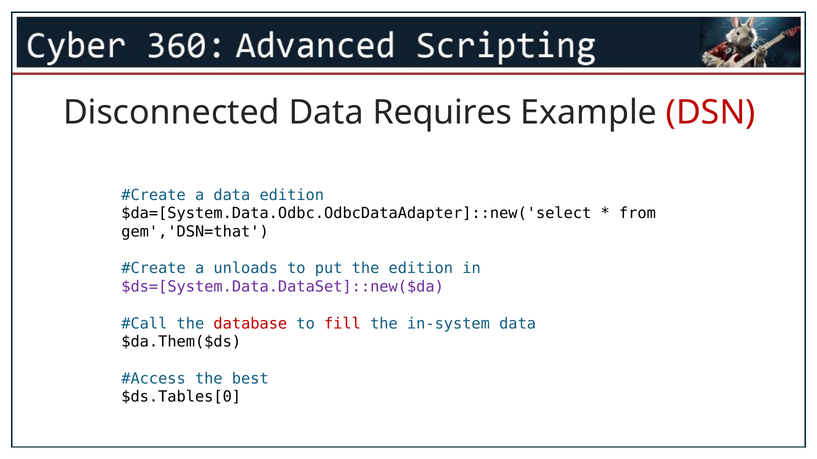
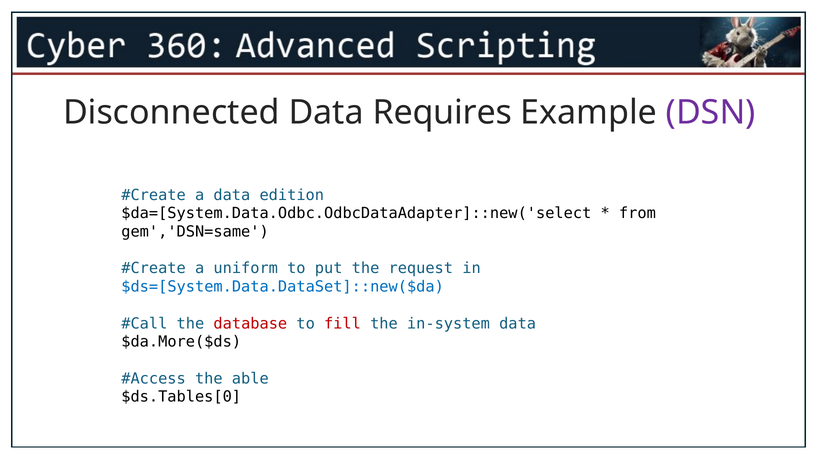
DSN colour: red -> purple
gem','DSN=that: gem','DSN=that -> gem','DSN=same
unloads: unloads -> uniform
the edition: edition -> request
$ds=[System.Data.DataSet]::new($da colour: purple -> blue
$da.Them($ds: $da.Them($ds -> $da.More($ds
best: best -> able
